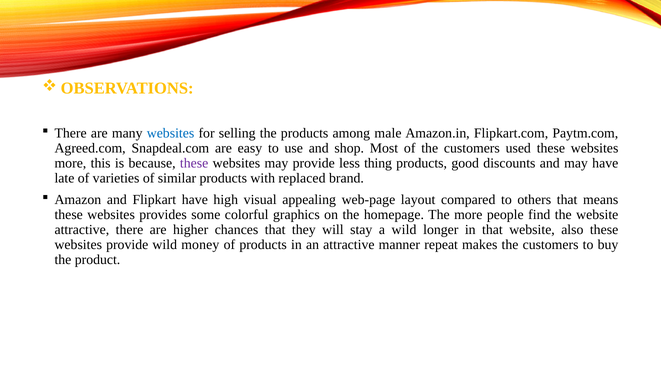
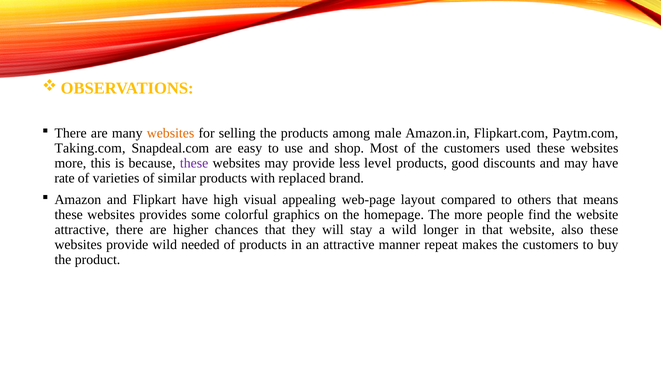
websites at (171, 133) colour: blue -> orange
Agreed.com: Agreed.com -> Taking.com
thing: thing -> level
late: late -> rate
money: money -> needed
